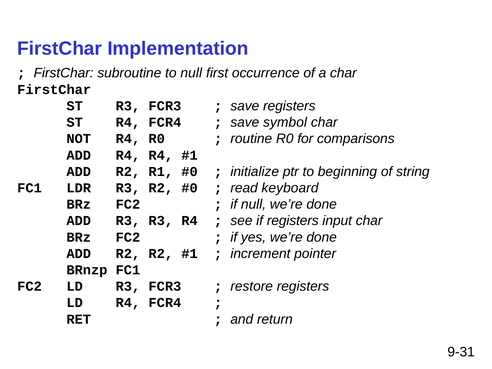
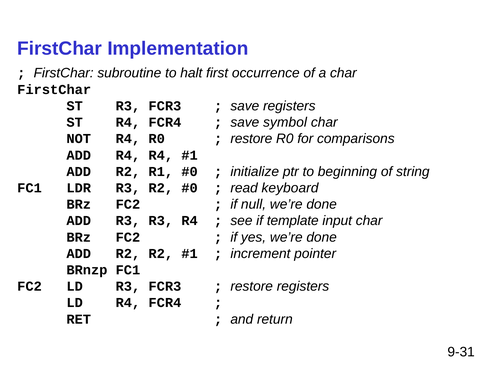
to null: null -> halt
routine at (251, 139): routine -> restore
if registers: registers -> template
